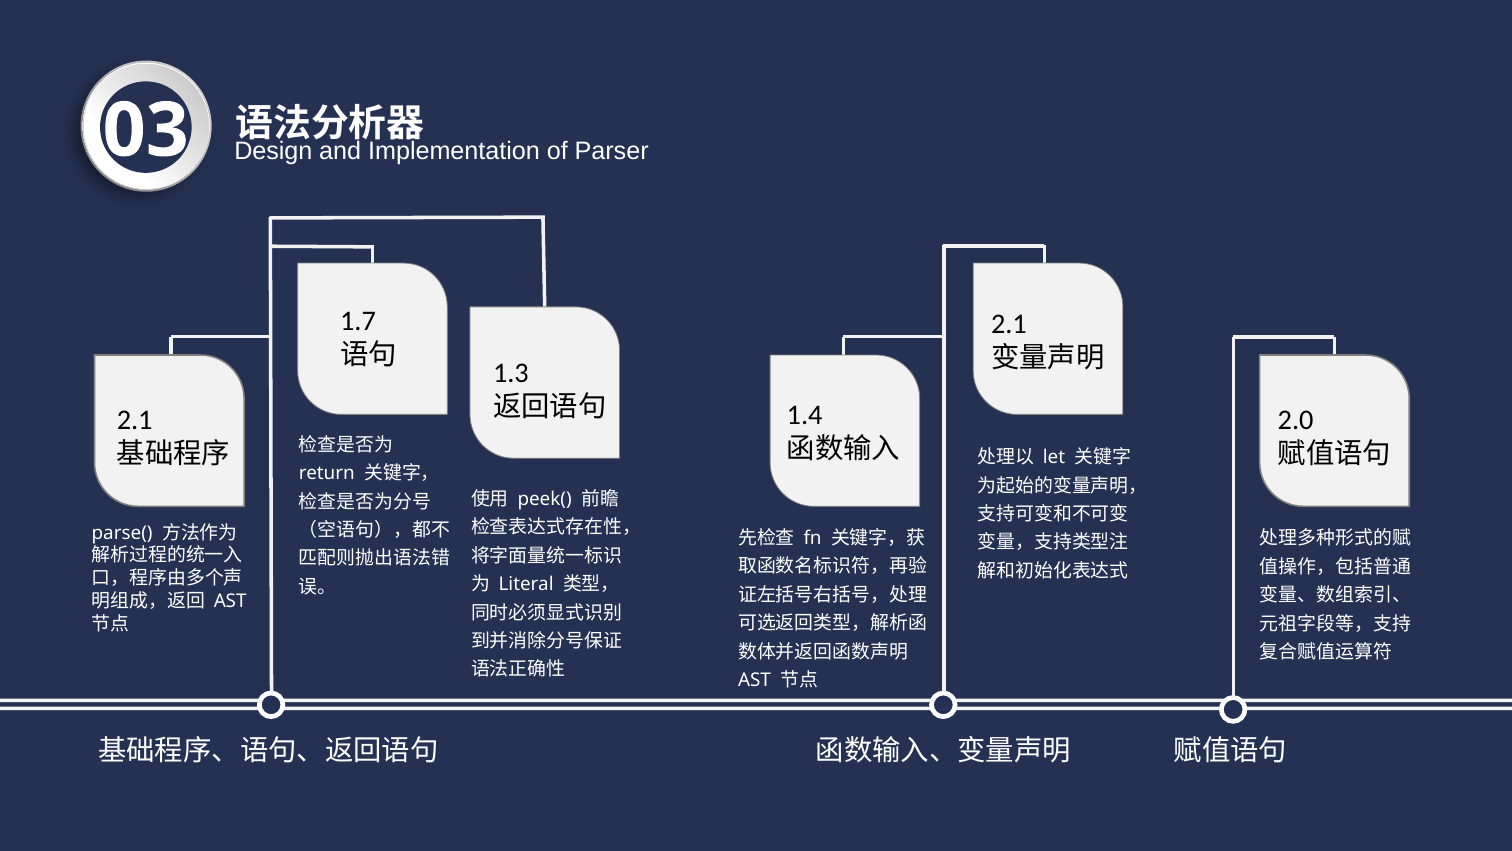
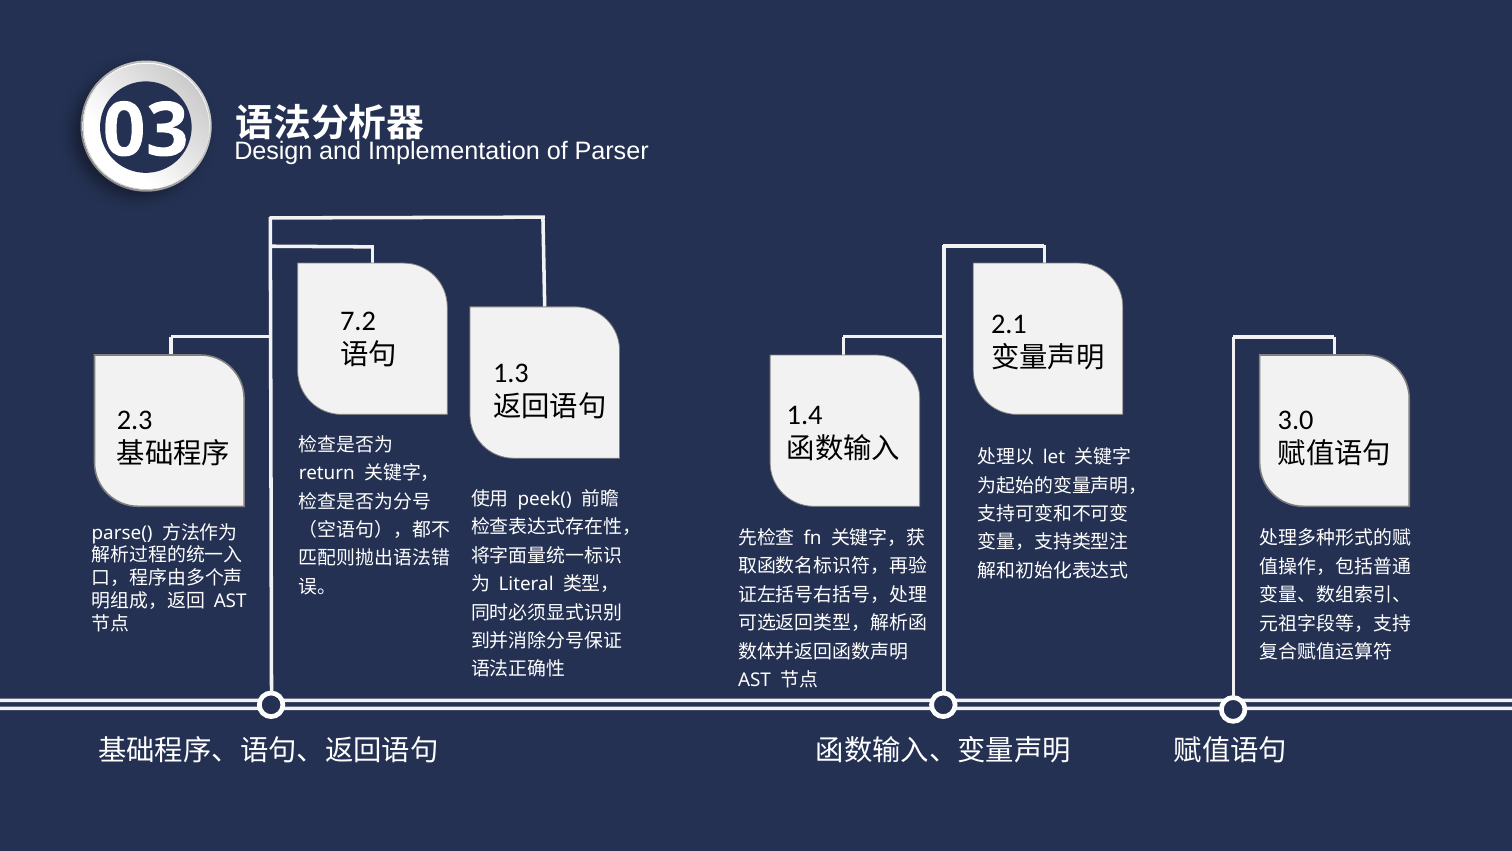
1.7: 1.7 -> 7.2
2.0: 2.0 -> 3.0
2.1 at (135, 420): 2.1 -> 2.3
